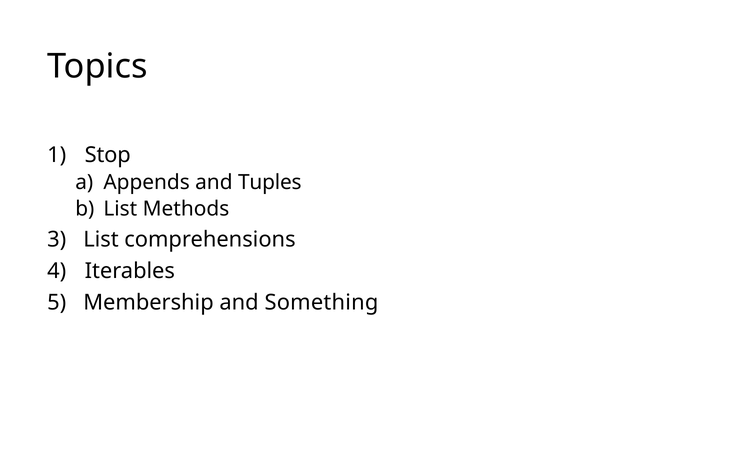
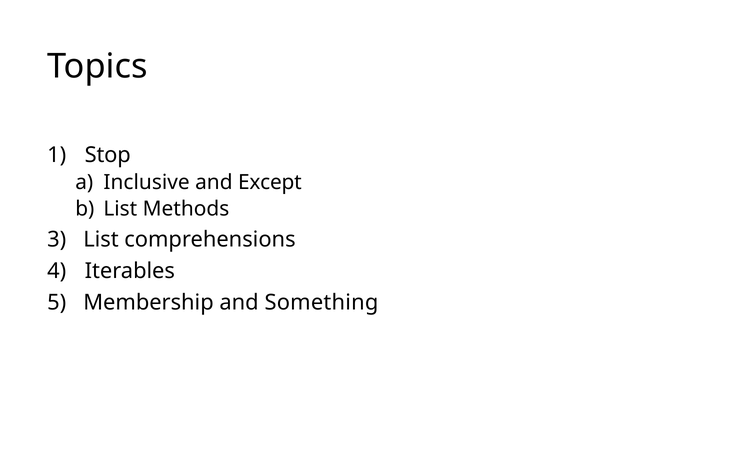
Appends: Appends -> Inclusive
Tuples: Tuples -> Except
